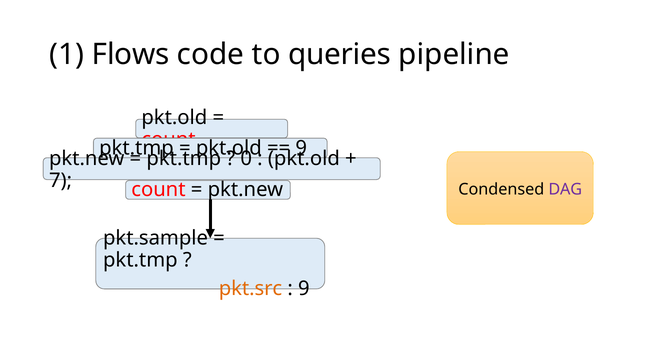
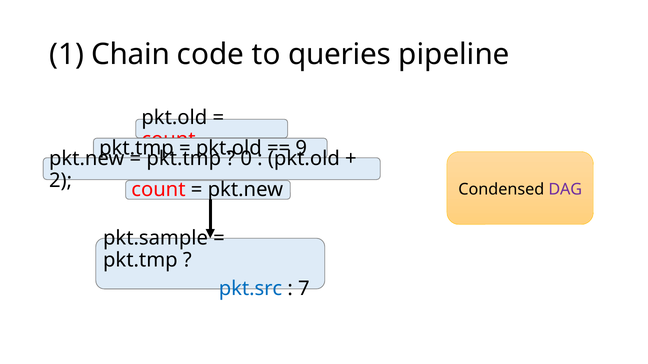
Flows: Flows -> Chain
7: 7 -> 2
pkt.src colour: orange -> blue
9 at (304, 289): 9 -> 7
